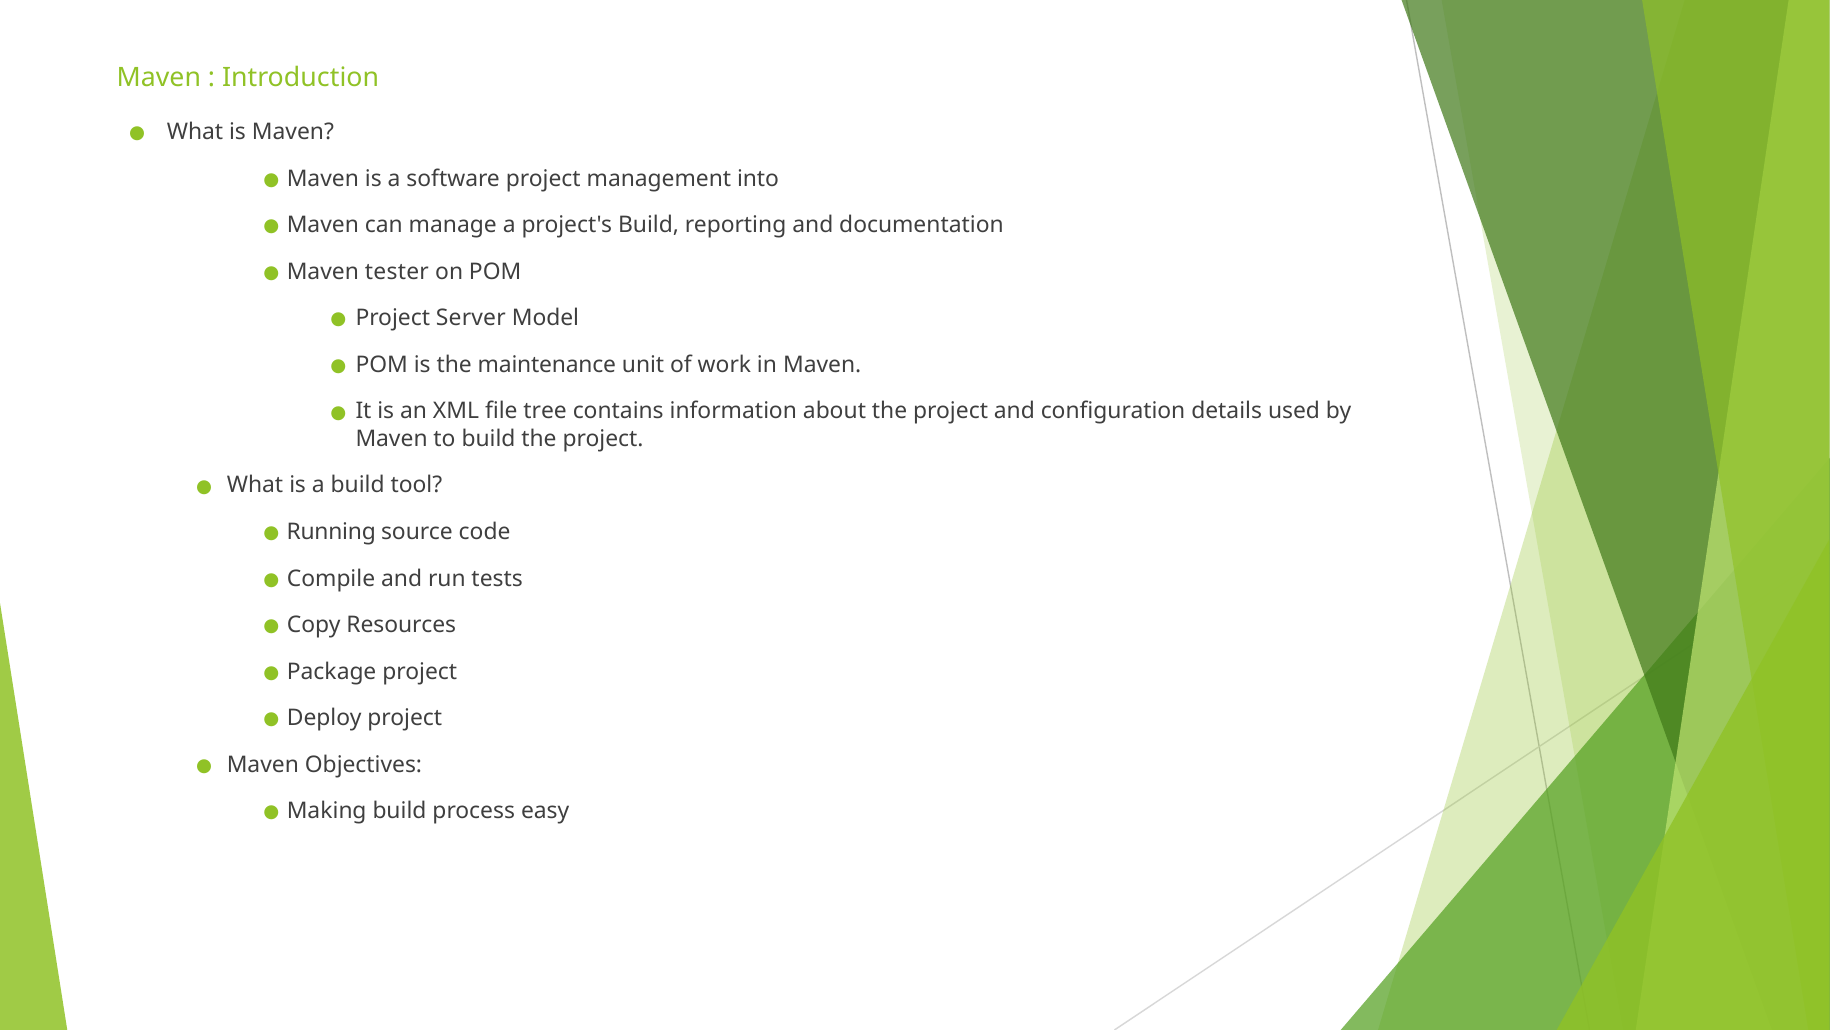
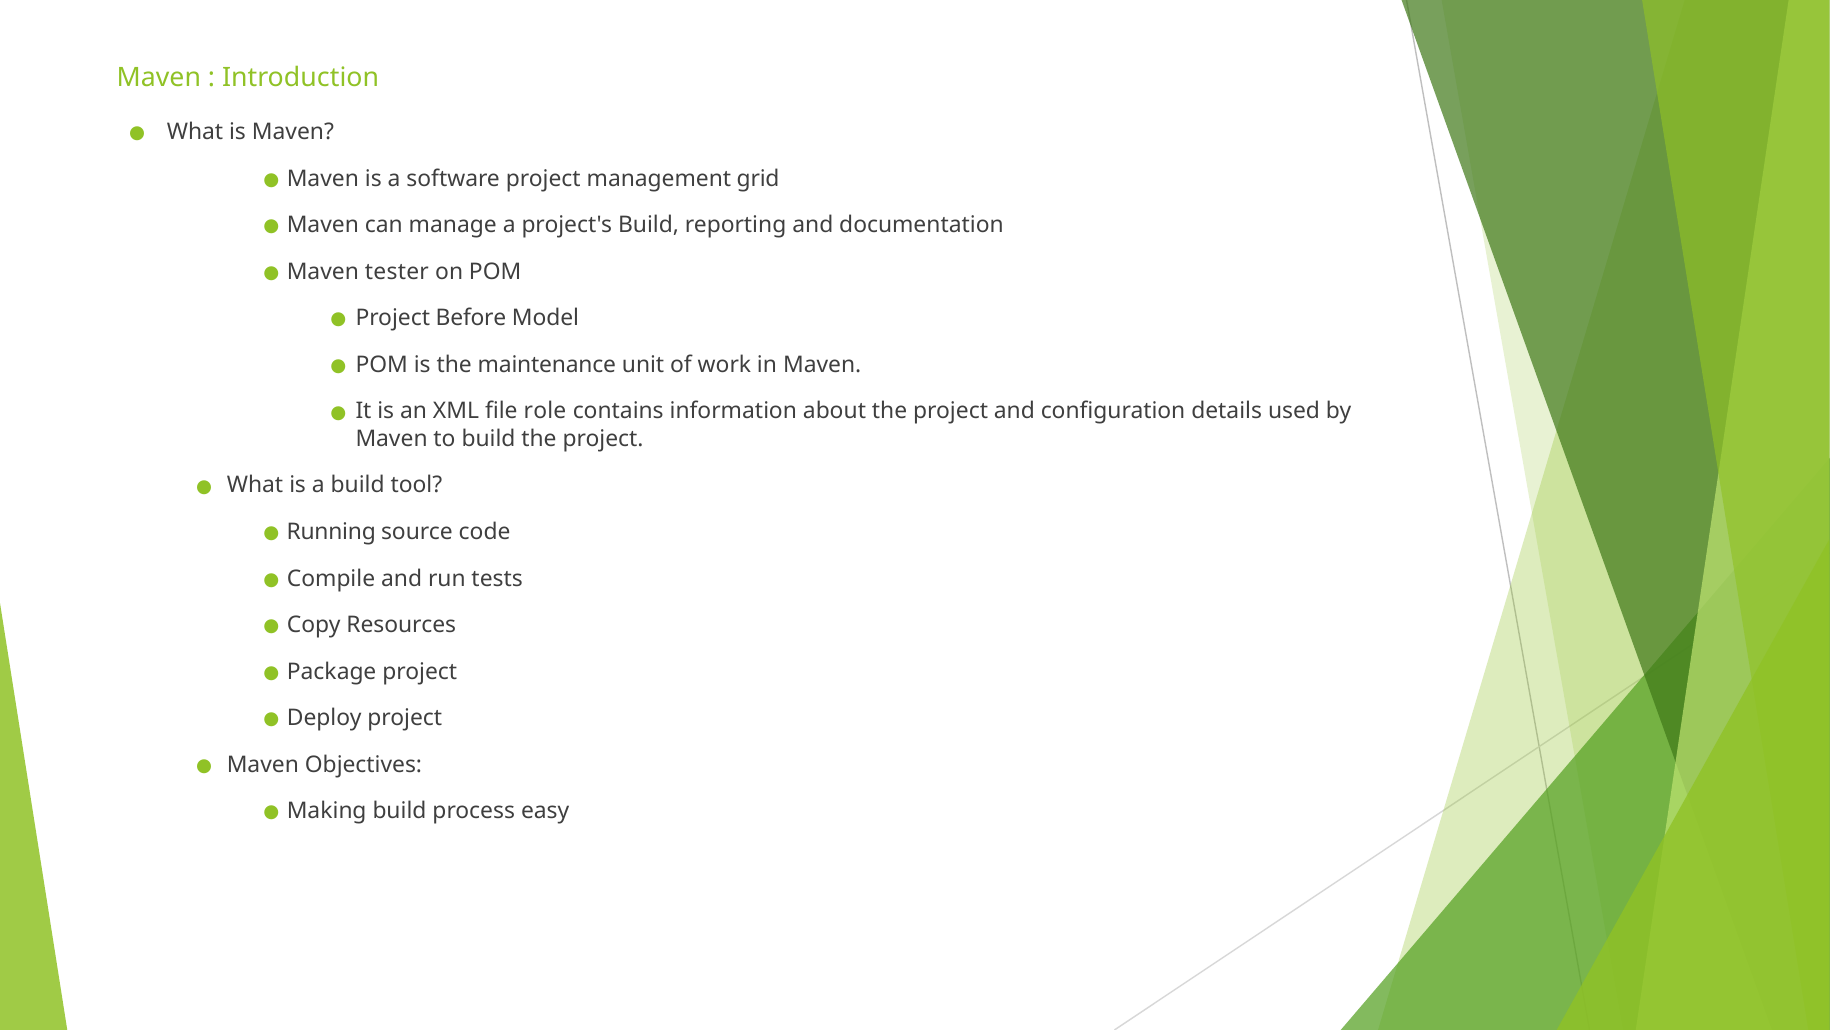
into: into -> grid
Server: Server -> Before
tree: tree -> role
